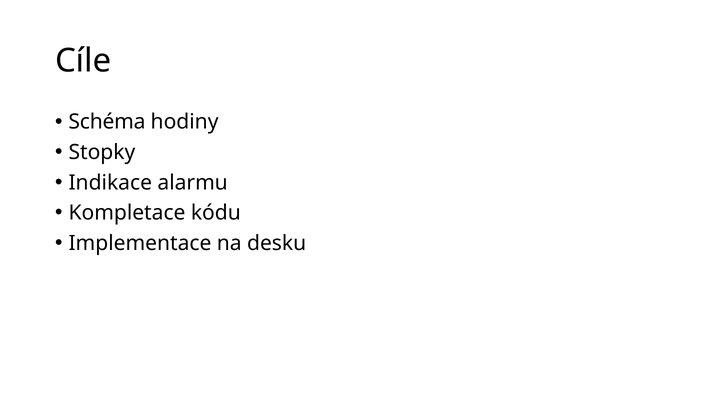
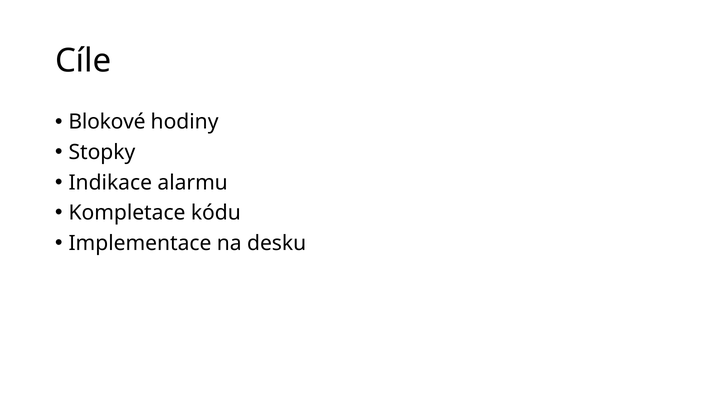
Schéma: Schéma -> Blokové
